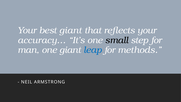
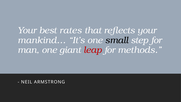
best giant: giant -> rates
accuracy…: accuracy… -> mankind…
leap colour: blue -> red
